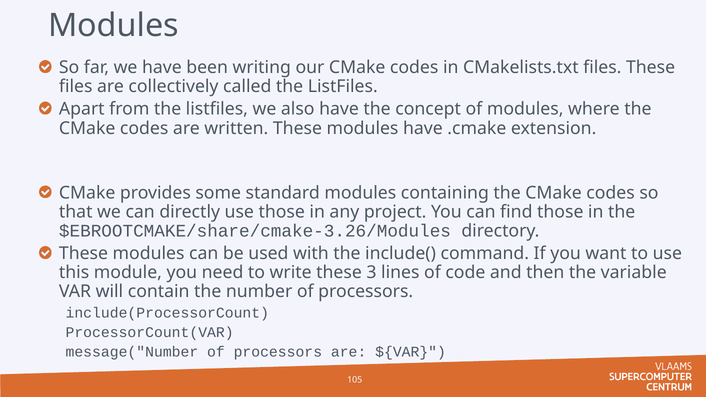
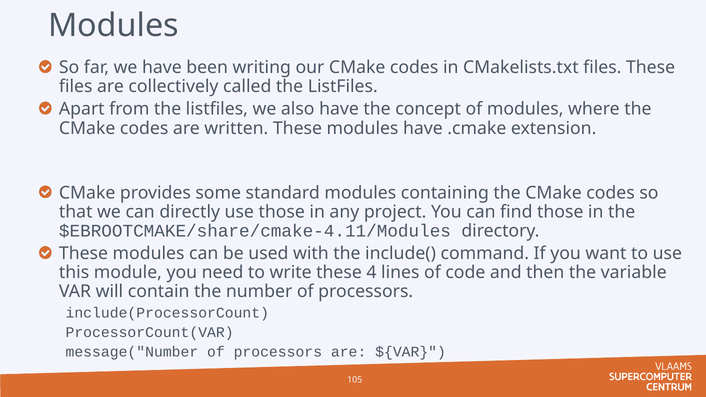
$EBROOTCMAKE/share/cmake-3.26/Modules: $EBROOTCMAKE/share/cmake-3.26/Modules -> $EBROOTCMAKE/share/cmake-4.11/Modules
3: 3 -> 4
